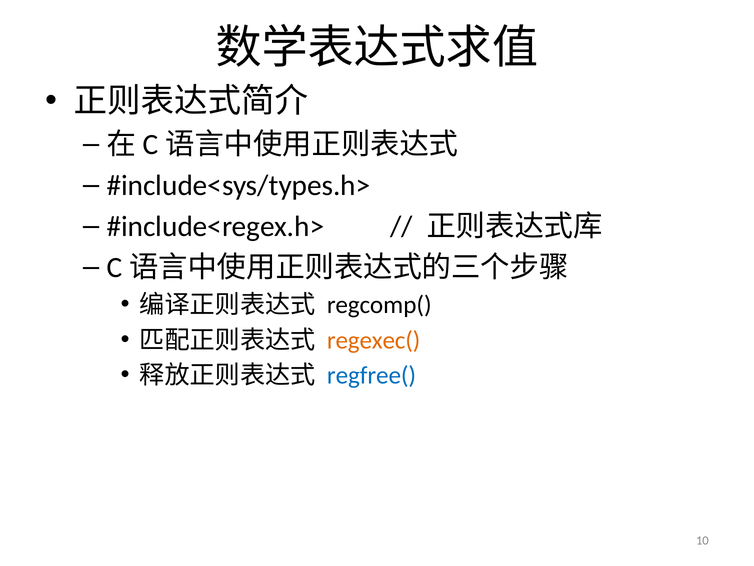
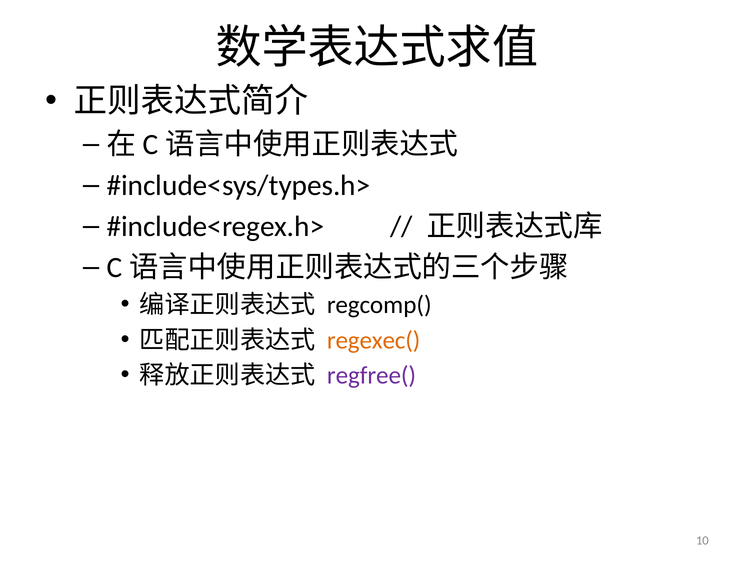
regfree( colour: blue -> purple
